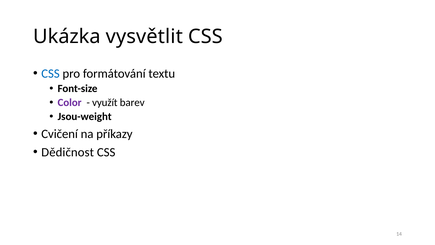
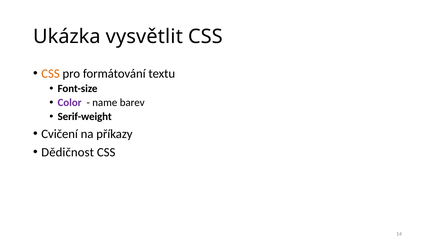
CSS at (51, 74) colour: blue -> orange
využít: využít -> name
Jsou-weight: Jsou-weight -> Serif-weight
